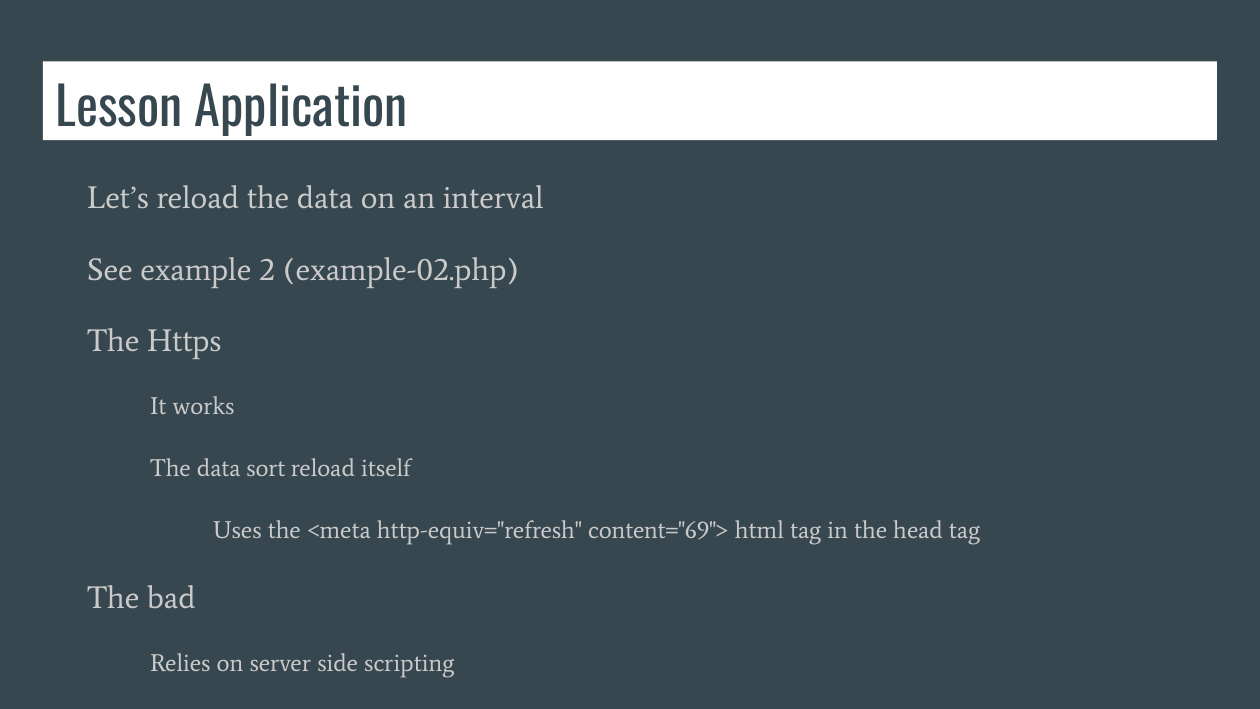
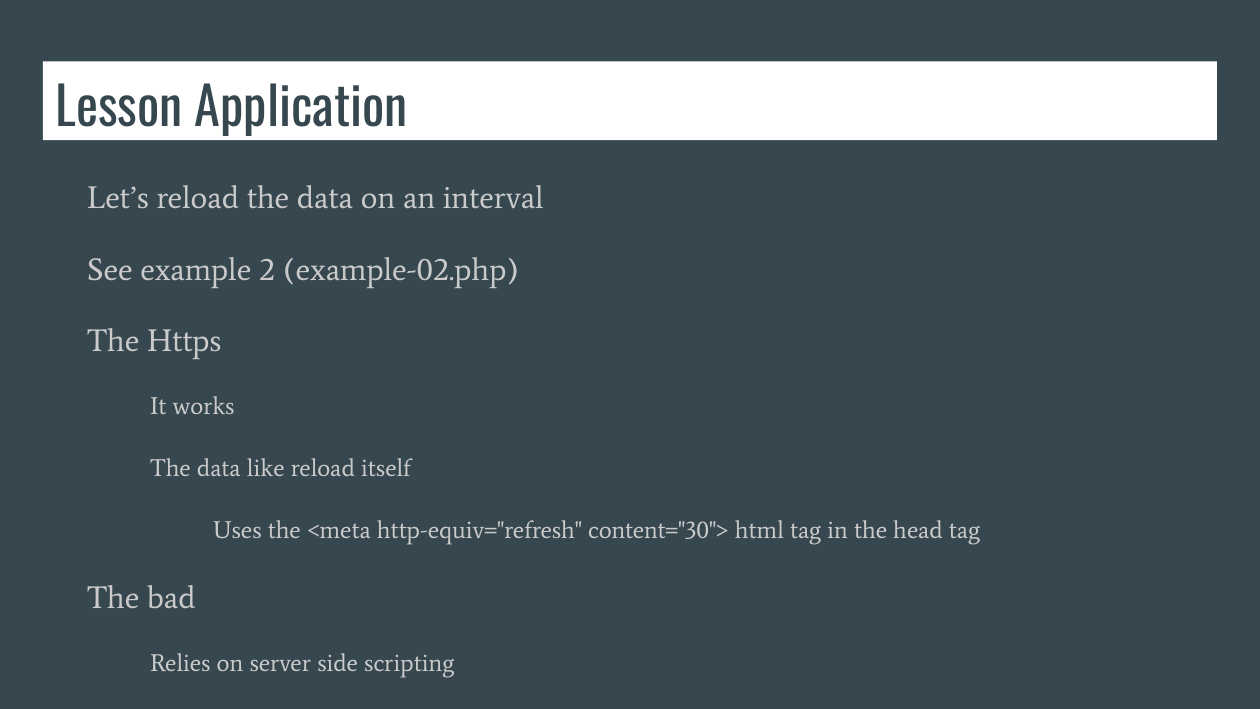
sort: sort -> like
content="69">: content="69"> -> content="30">
